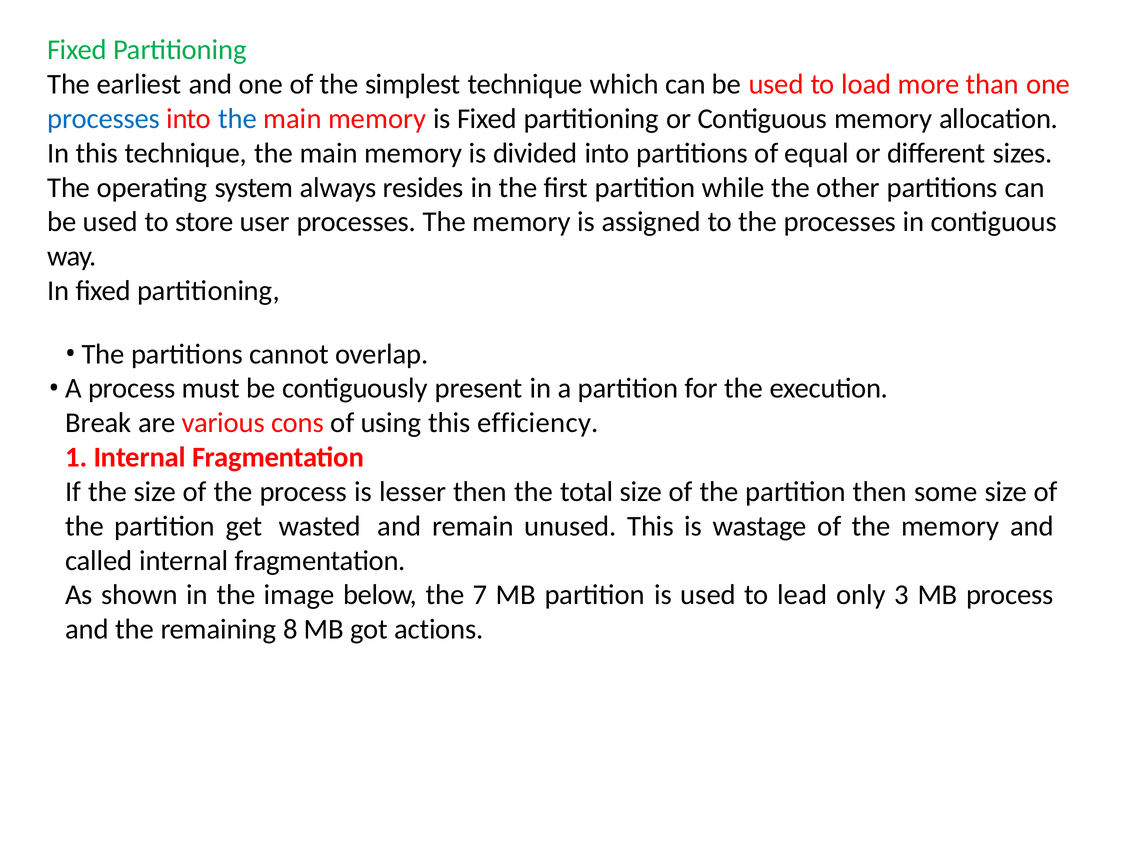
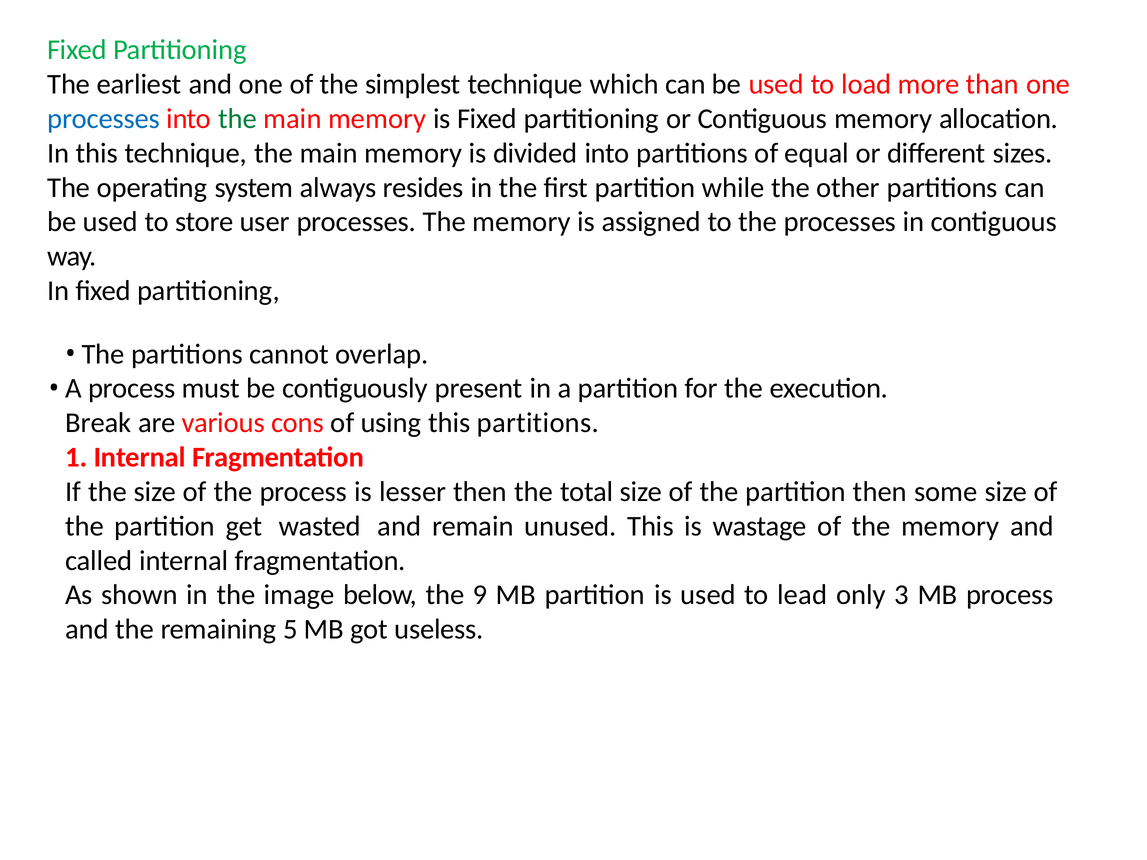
the at (238, 119) colour: blue -> green
this efficiency: efficiency -> partitions
7: 7 -> 9
8: 8 -> 5
actions: actions -> useless
